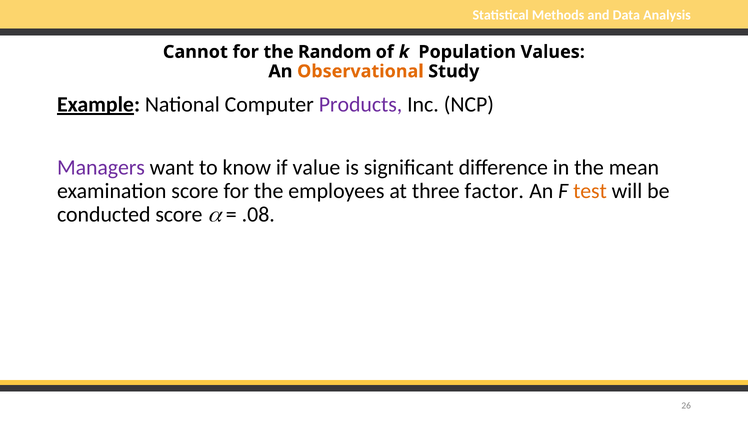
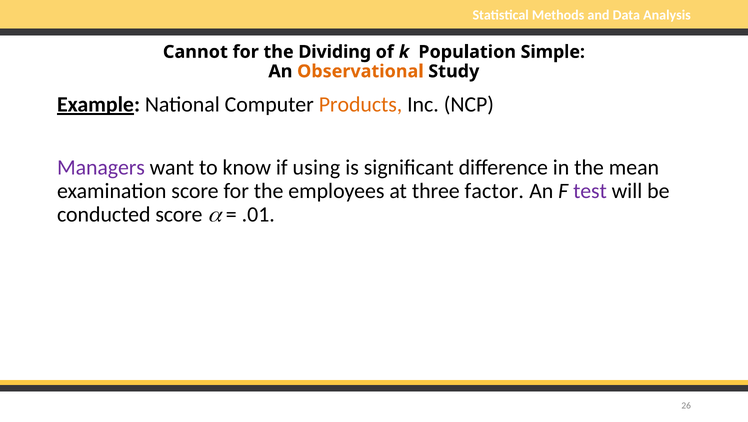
Random: Random -> Dividing
Values: Values -> Simple
Products colour: purple -> orange
value: value -> using
test colour: orange -> purple
.08: .08 -> .01
